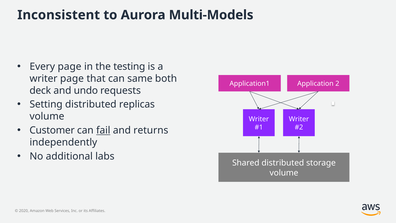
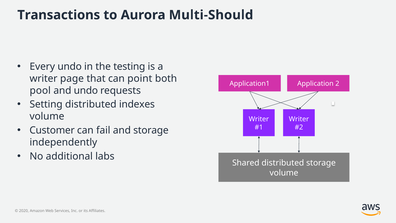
Inconsistent: Inconsistent -> Transactions
Multi-Models: Multi-Models -> Multi-Should
Every page: page -> undo
same: same -> point
deck: deck -> pool
replicas: replicas -> indexes
fail underline: present -> none
and returns: returns -> storage
